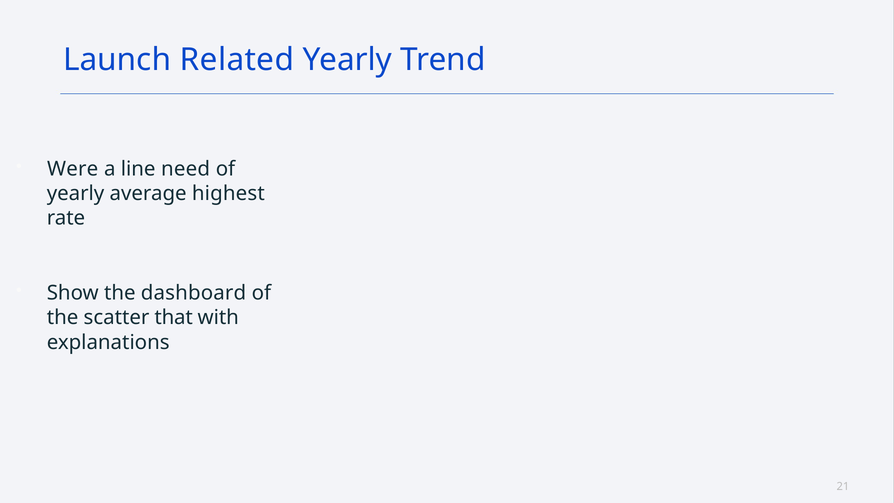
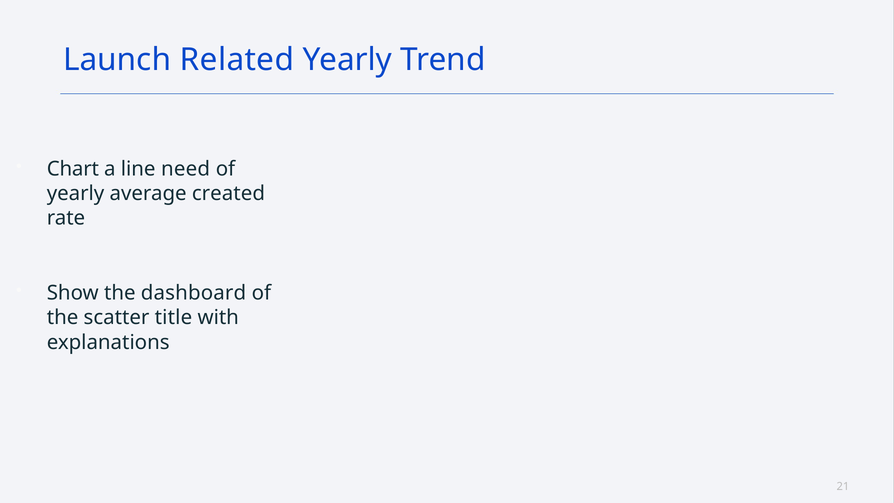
Were: Were -> Chart
highest: highest -> created
that: that -> title
